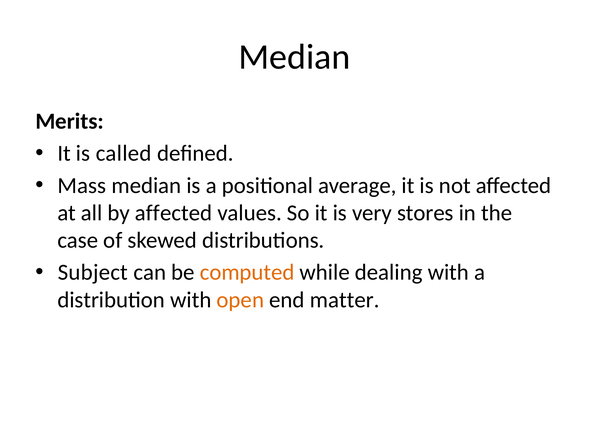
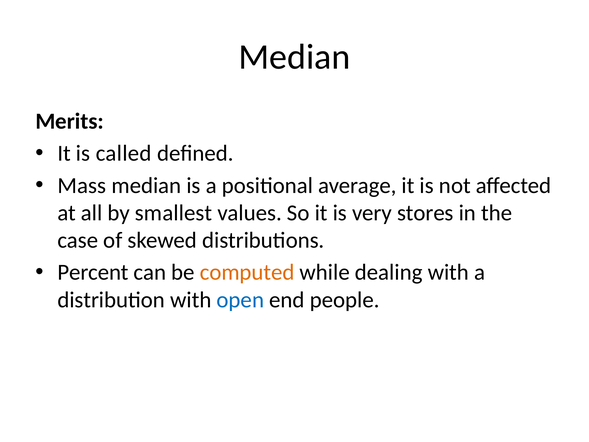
by affected: affected -> smallest
Subject: Subject -> Percent
open colour: orange -> blue
matter: matter -> people
